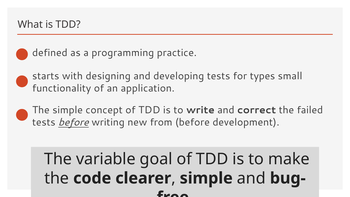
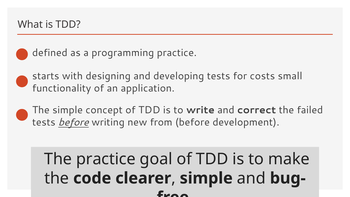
types: types -> costs
The variable: variable -> practice
